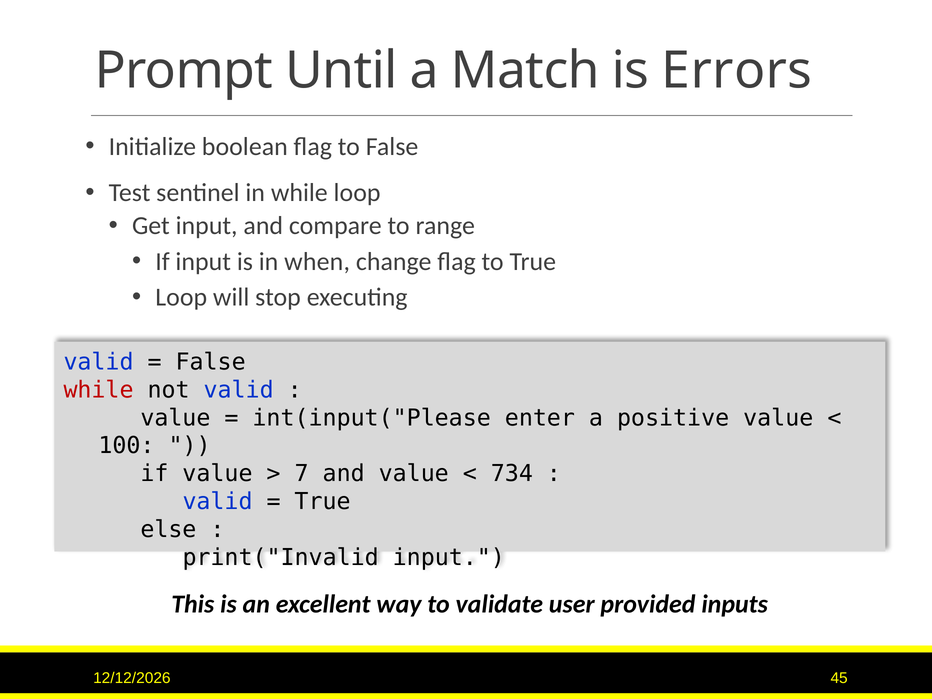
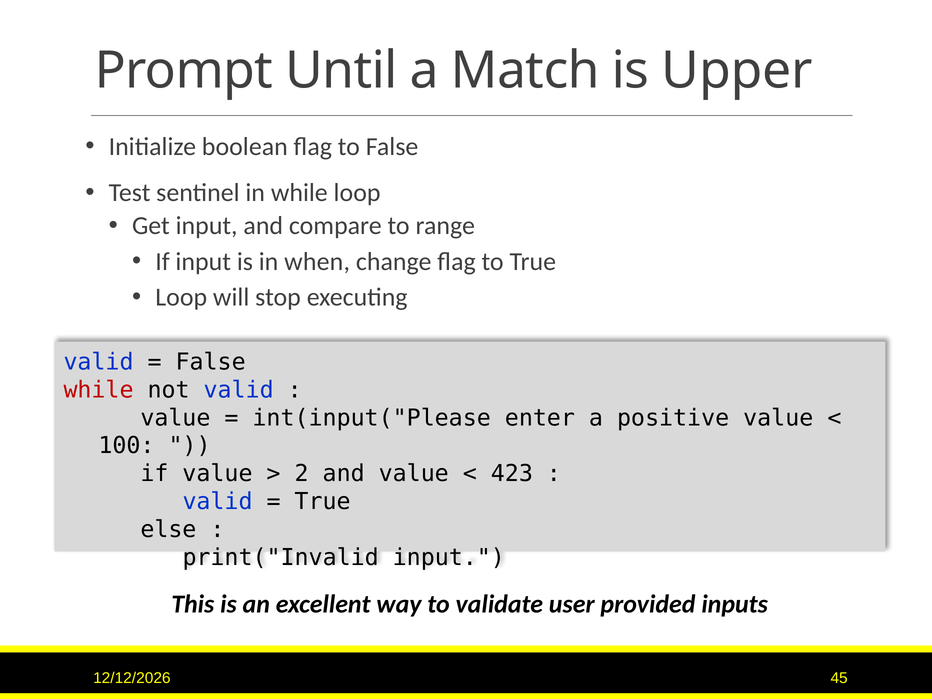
Errors: Errors -> Upper
7: 7 -> 2
734: 734 -> 423
